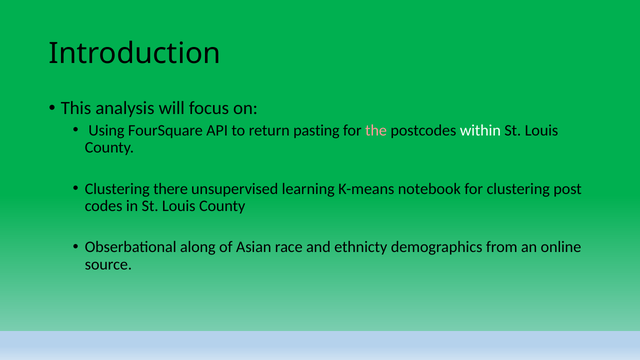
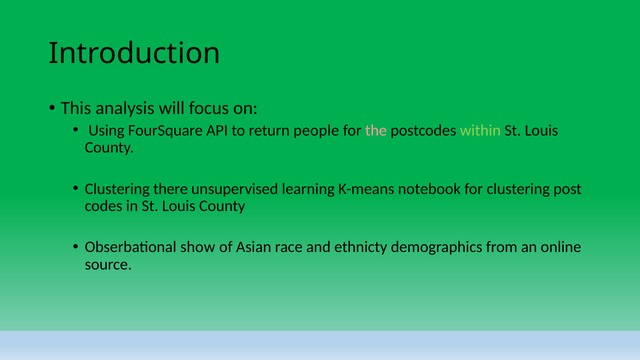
pasting: pasting -> people
within colour: white -> light green
along: along -> show
